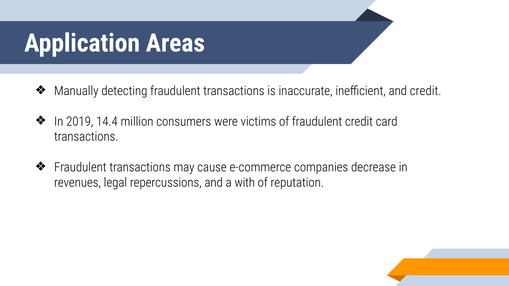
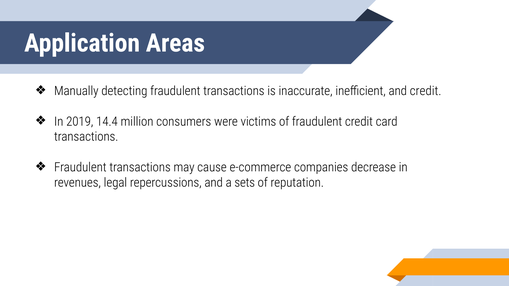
with: with -> sets
